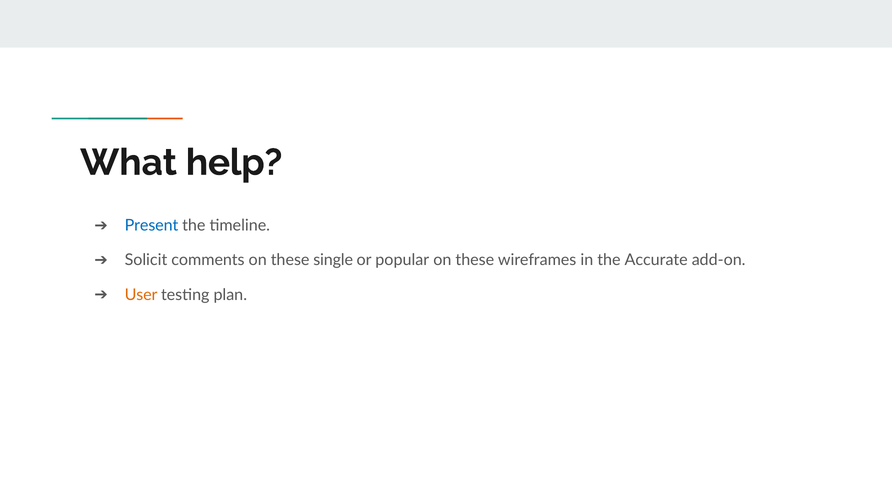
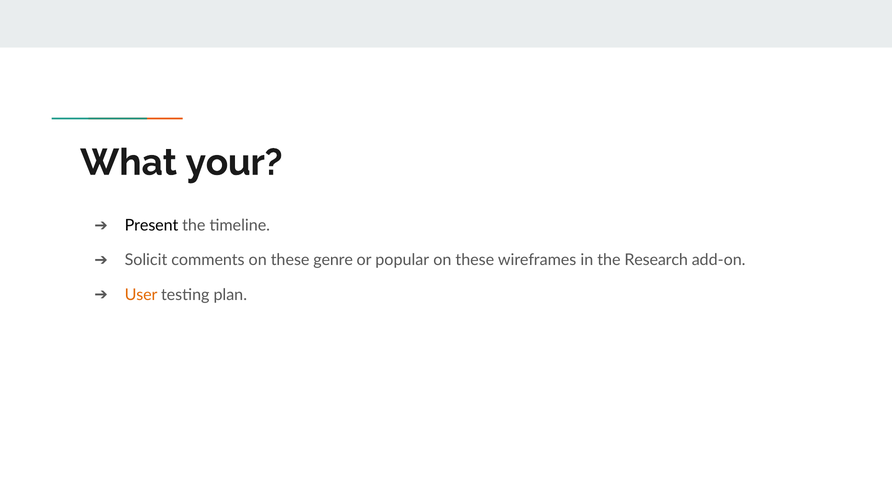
help: help -> your
Present colour: blue -> black
single: single -> genre
Accurate: Accurate -> Research
